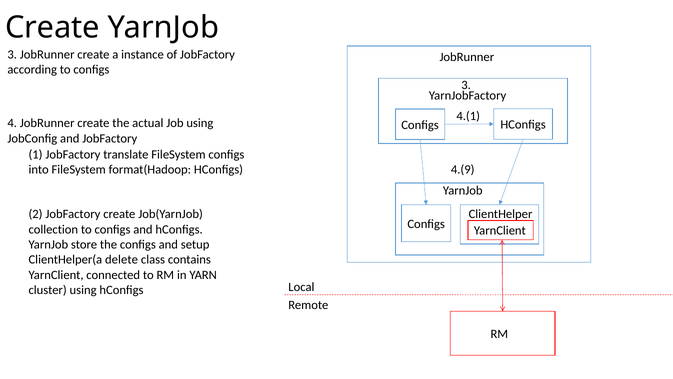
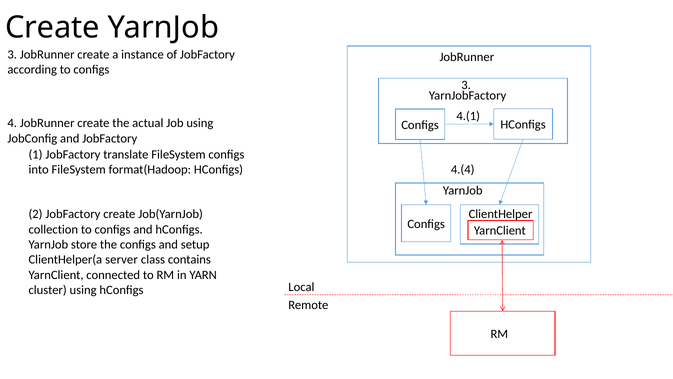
4.(9: 4.(9 -> 4.(4
delete: delete -> server
